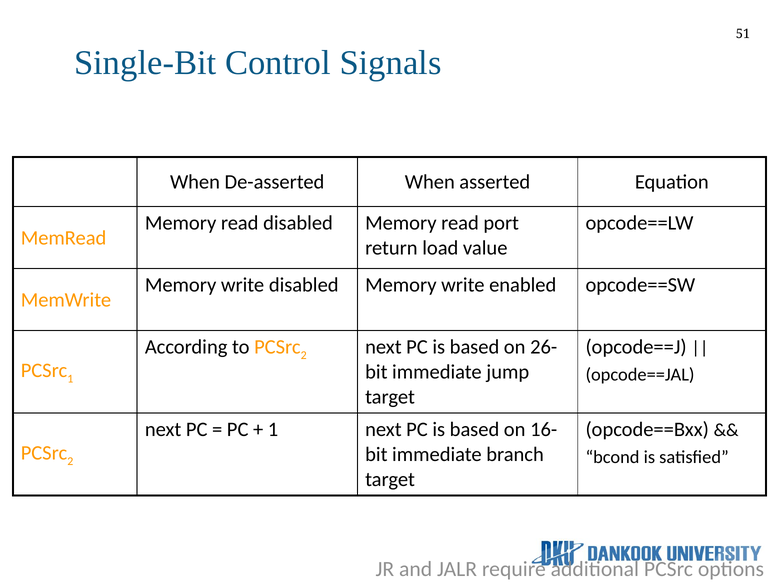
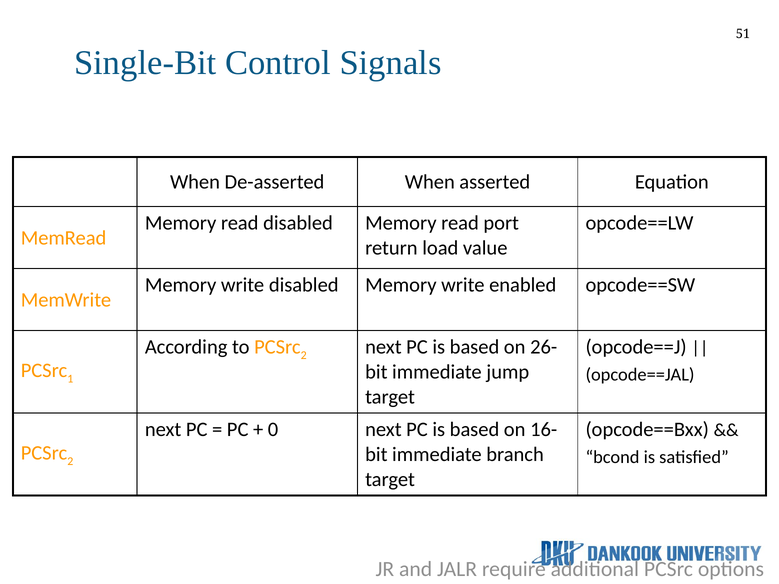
1 at (273, 430): 1 -> 0
